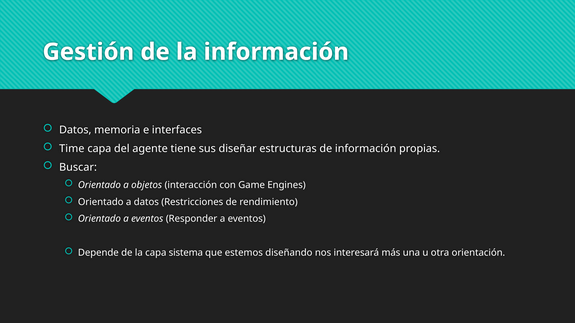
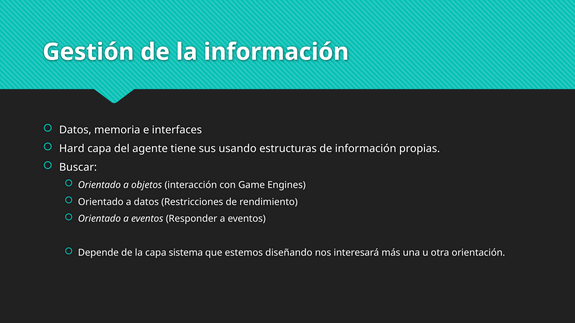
Time: Time -> Hard
diseñar: diseñar -> usando
